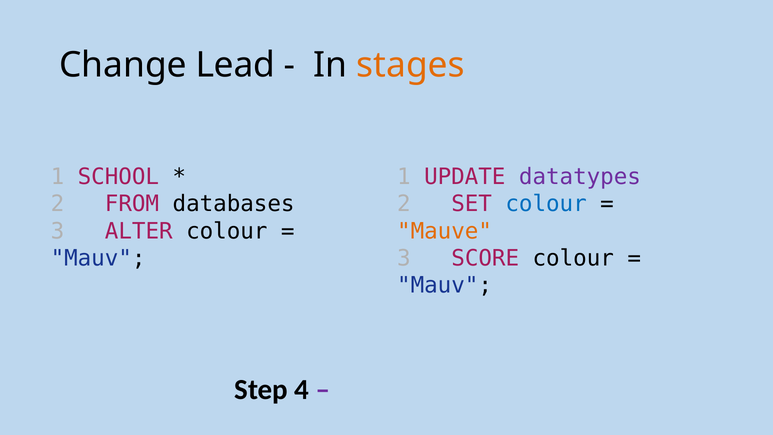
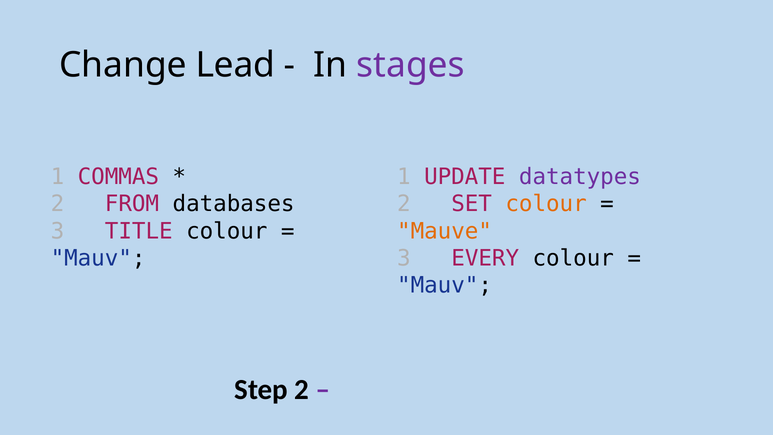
stages colour: orange -> purple
SCHOOL: SCHOOL -> COMMAS
colour at (546, 204) colour: blue -> orange
ALTER: ALTER -> TITLE
SCORE: SCORE -> EVERY
Step 4: 4 -> 2
